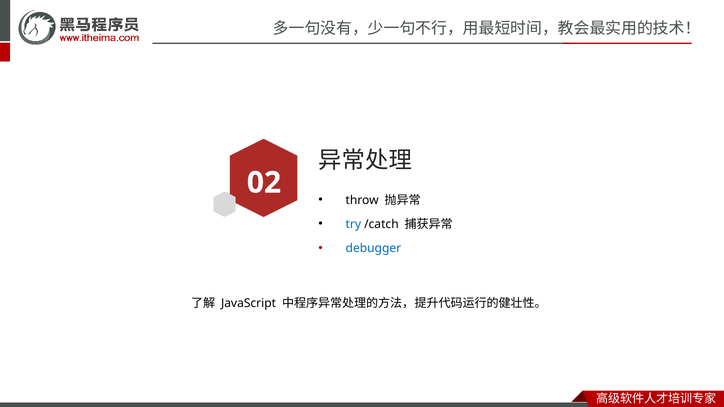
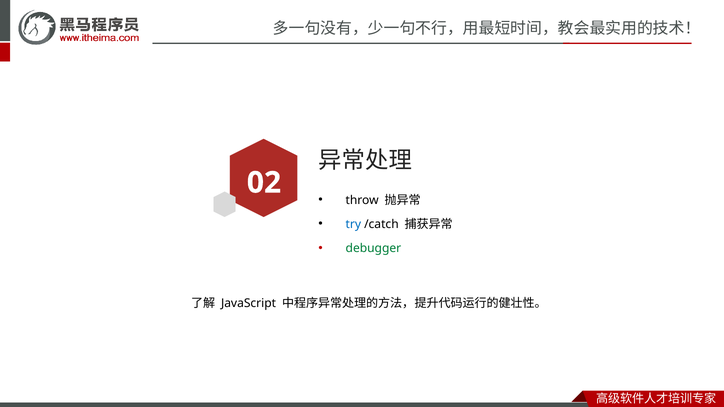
debugger colour: blue -> green
